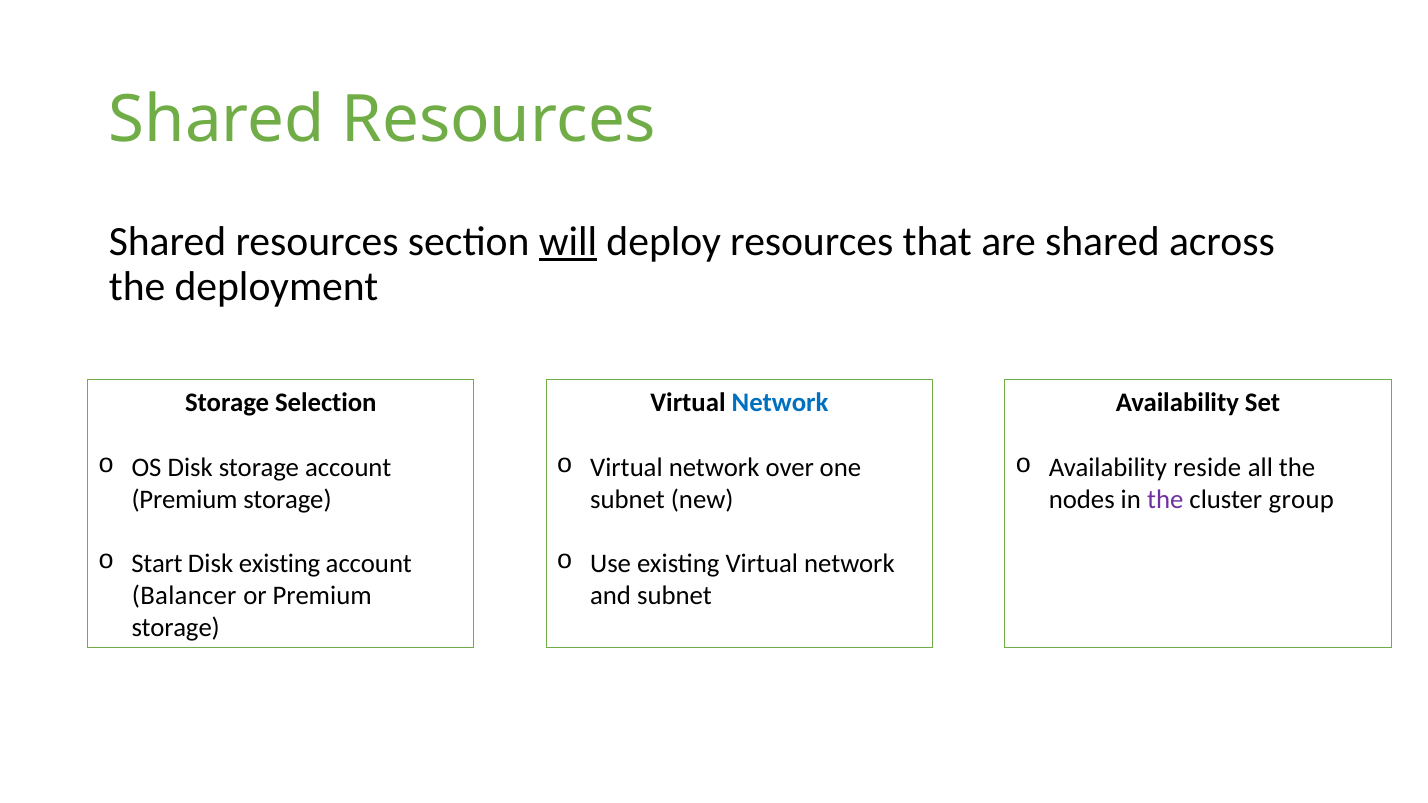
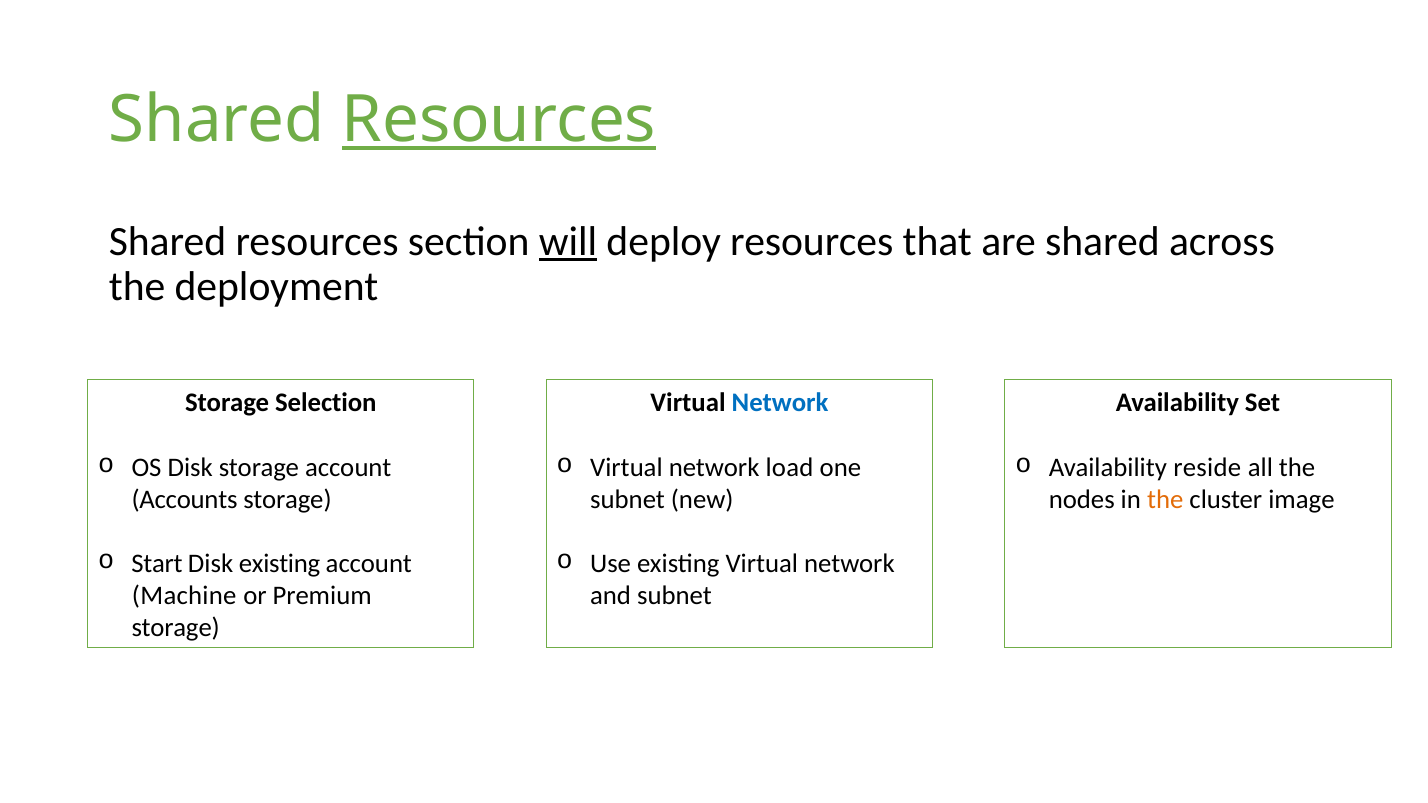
Resources at (499, 120) underline: none -> present
over: over -> load
Premium at (185, 500): Premium -> Accounts
the at (1165, 500) colour: purple -> orange
group: group -> image
Balancer: Balancer -> Machine
